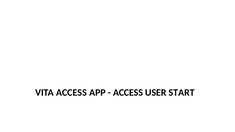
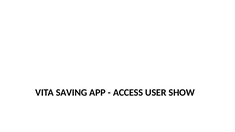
ACCESS at (71, 93): ACCESS -> SAVING
START: START -> SHOW
